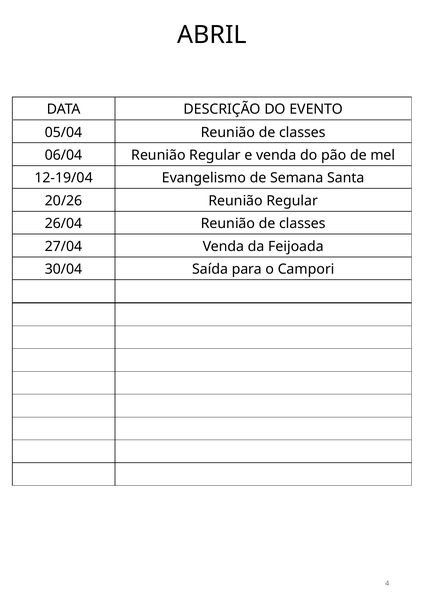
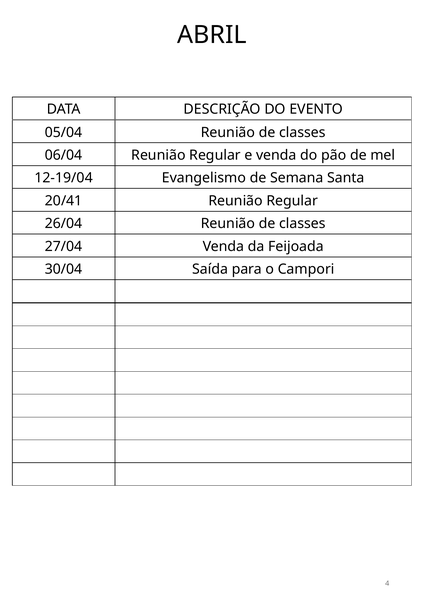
20/26: 20/26 -> 20/41
